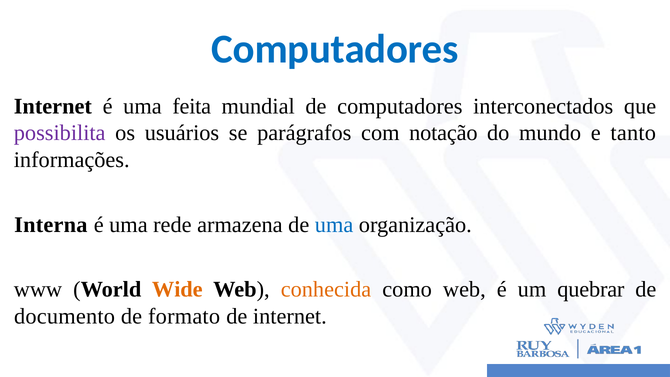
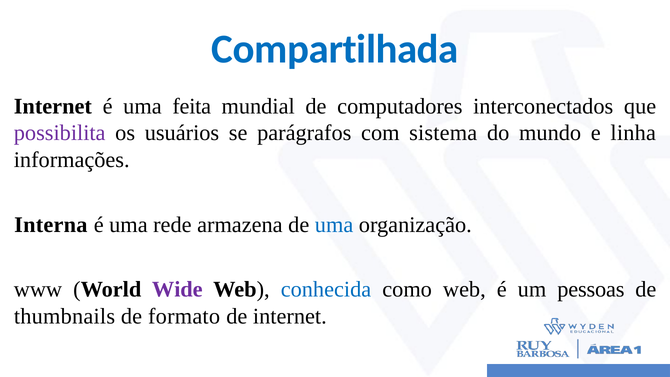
Computadores at (335, 49): Computadores -> Compartilhada
notação: notação -> sistema
tanto: tanto -> linha
Wide colour: orange -> purple
conhecida colour: orange -> blue
quebrar: quebrar -> pessoas
documento: documento -> thumbnails
